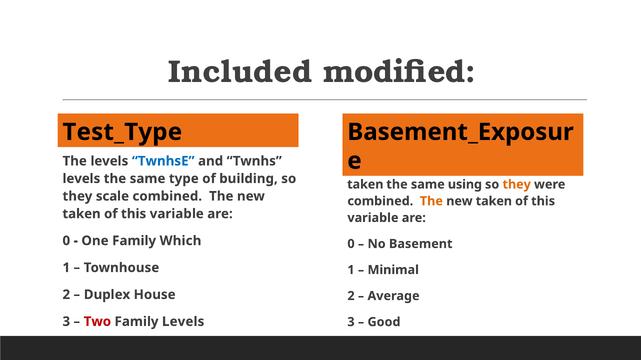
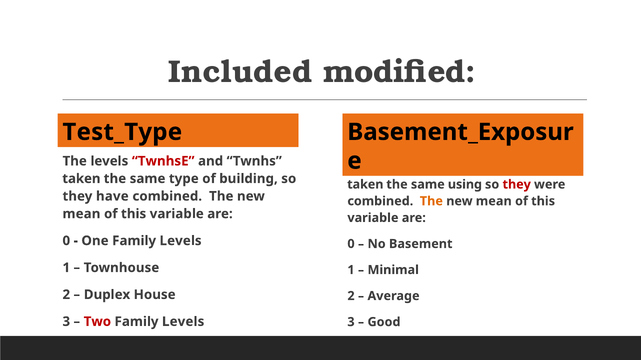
TwnhsE colour: blue -> red
levels at (81, 179): levels -> taken
they at (517, 185) colour: orange -> red
scale: scale -> have
taken at (494, 201): taken -> mean
taken at (82, 214): taken -> mean
One Family Which: Which -> Levels
